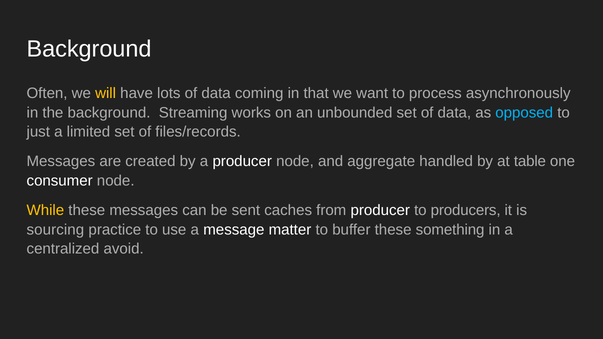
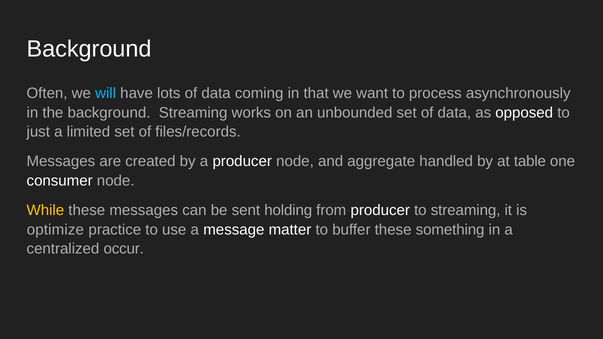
will colour: yellow -> light blue
opposed colour: light blue -> white
caches: caches -> holding
to producers: producers -> streaming
sourcing: sourcing -> optimize
avoid: avoid -> occur
